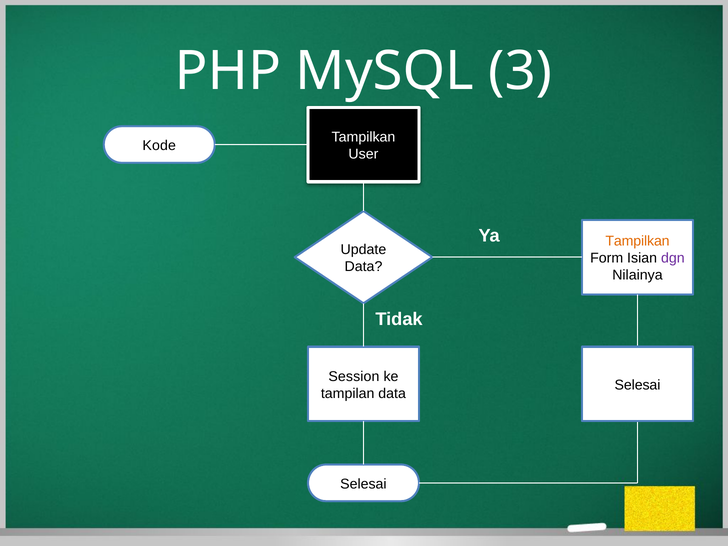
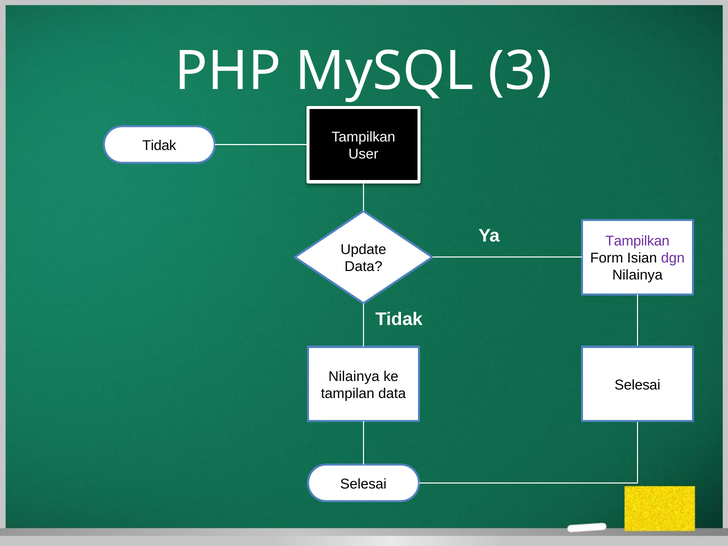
Kode at (159, 145): Kode -> Tidak
Tampilkan at (638, 241) colour: orange -> purple
Session at (354, 376): Session -> Nilainya
